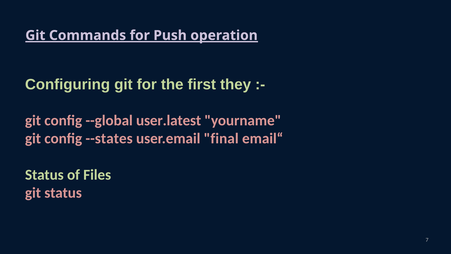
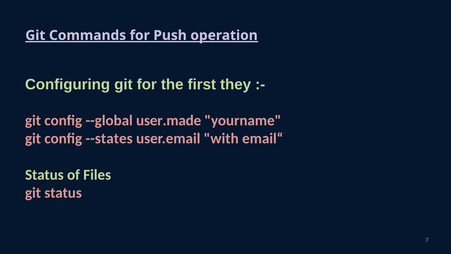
user.latest: user.latest -> user.made
final: final -> with
